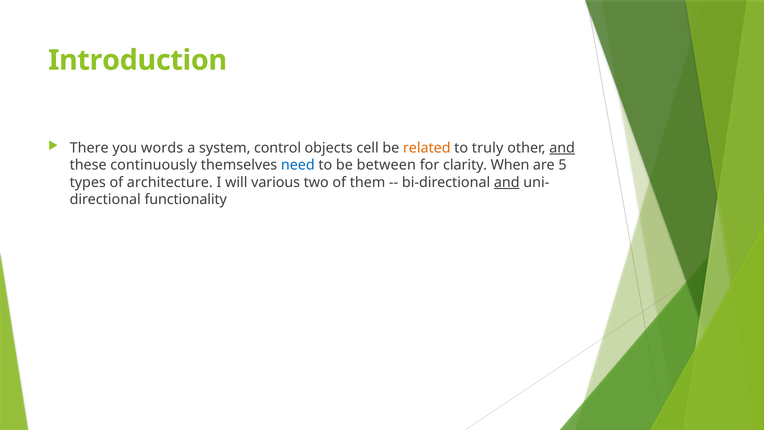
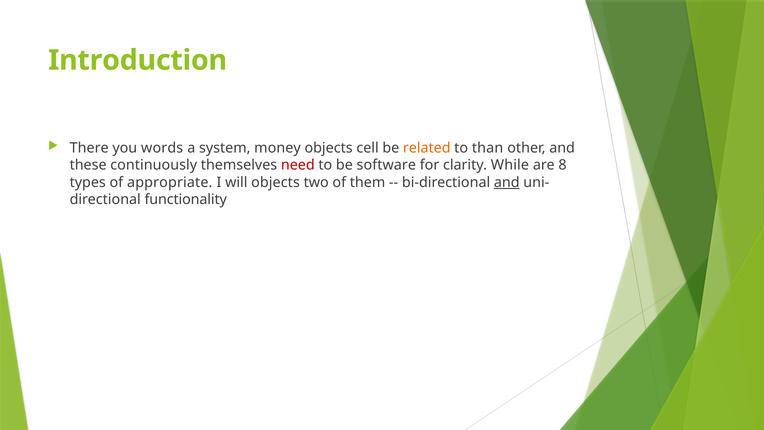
control: control -> money
truly: truly -> than
and at (562, 148) underline: present -> none
need colour: blue -> red
between: between -> software
When: When -> While
5: 5 -> 8
architecture: architecture -> appropriate
will various: various -> objects
